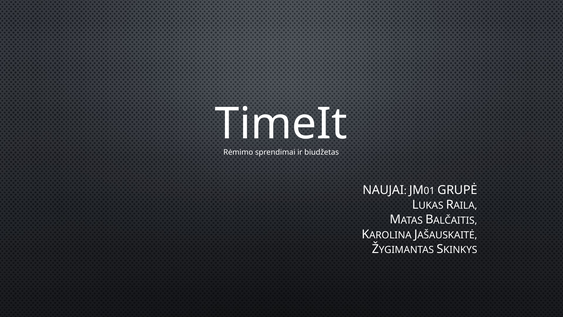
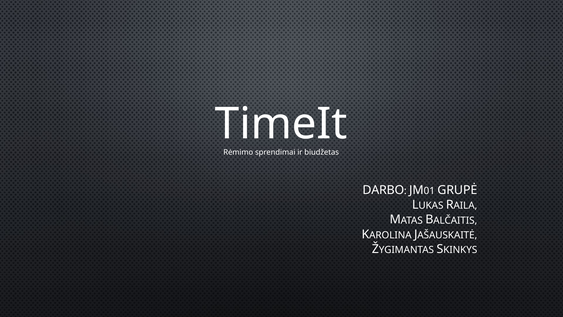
NAUJAI: NAUJAI -> DARBO
